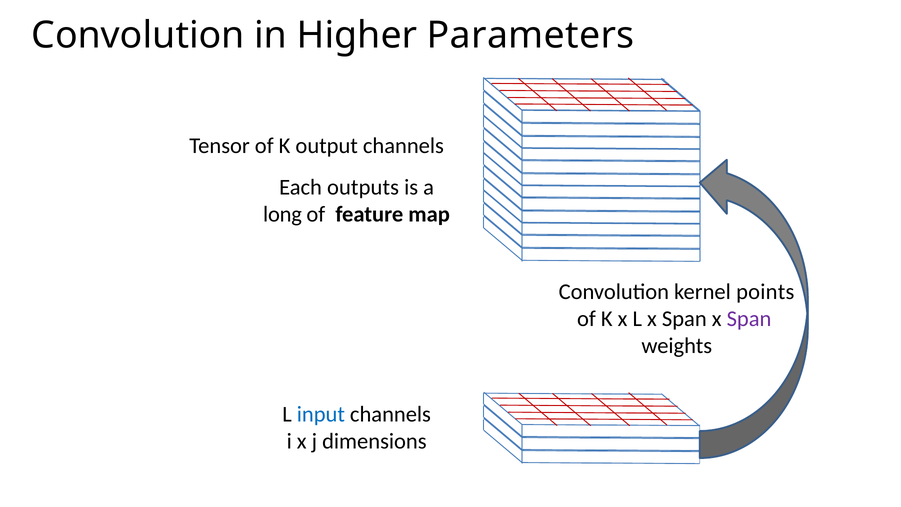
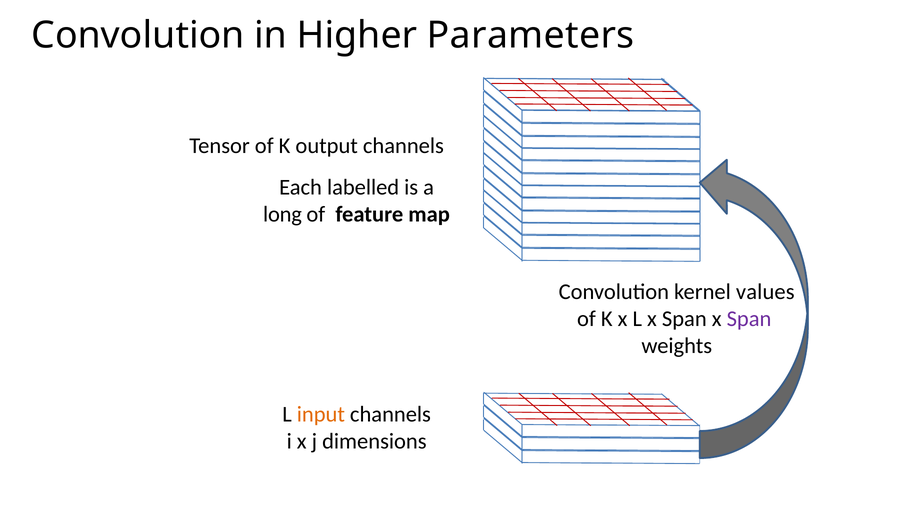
outputs: outputs -> labelled
points: points -> values
input colour: blue -> orange
